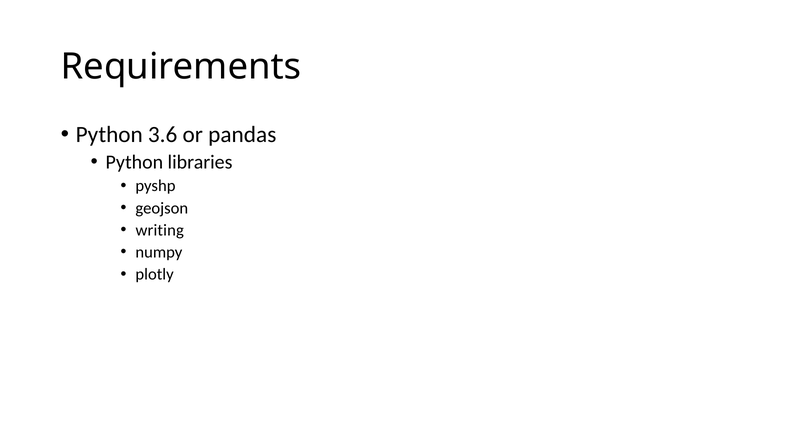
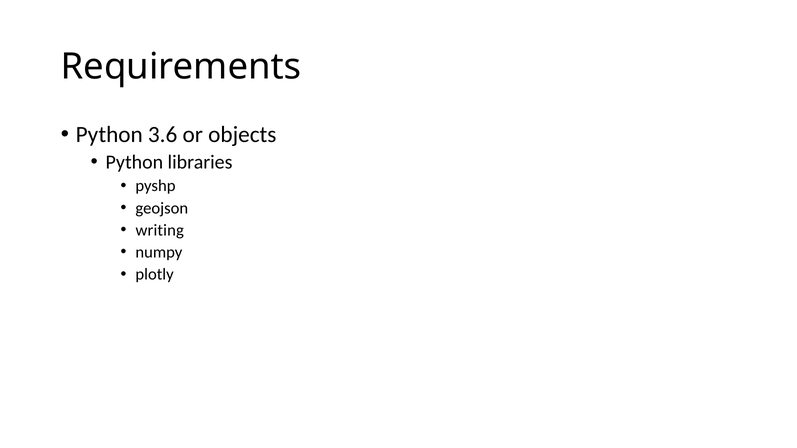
pandas: pandas -> objects
